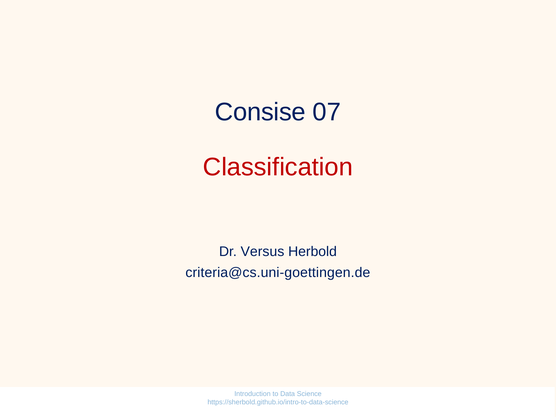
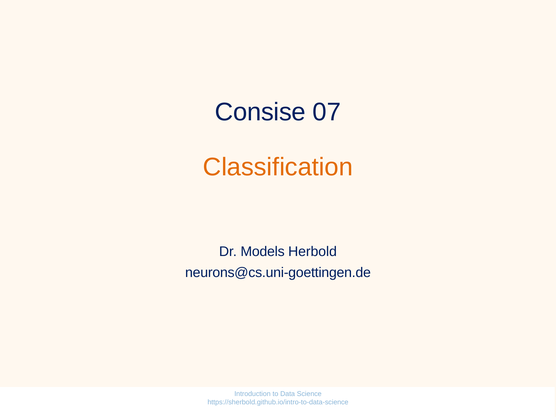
Classification colour: red -> orange
Versus: Versus -> Models
criteria@cs.uni-goettingen.de: criteria@cs.uni-goettingen.de -> neurons@cs.uni-goettingen.de
